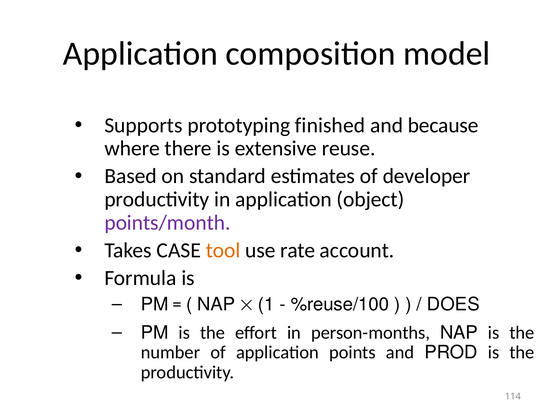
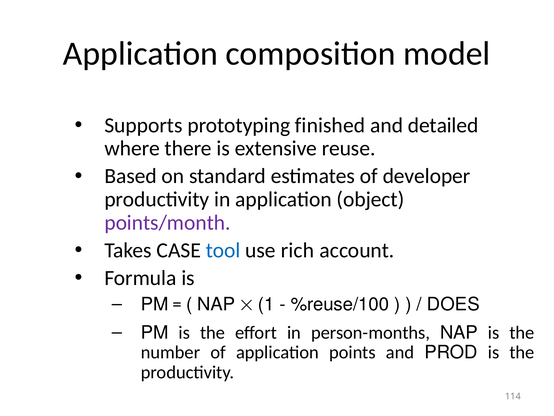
because: because -> detailed
tool colour: orange -> blue
rate: rate -> rich
